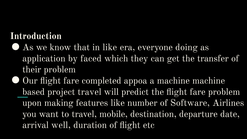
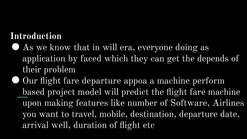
in like: like -> will
transfer: transfer -> depends
fare completed: completed -> departure
machine machine: machine -> perform
project travel: travel -> model
fare problem: problem -> machine
